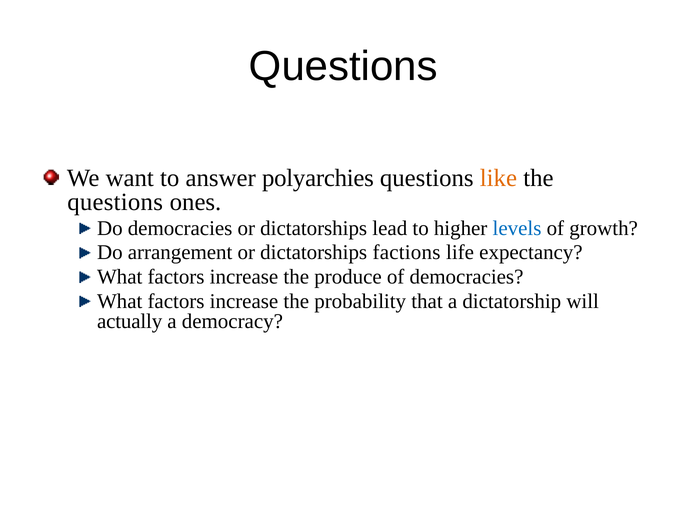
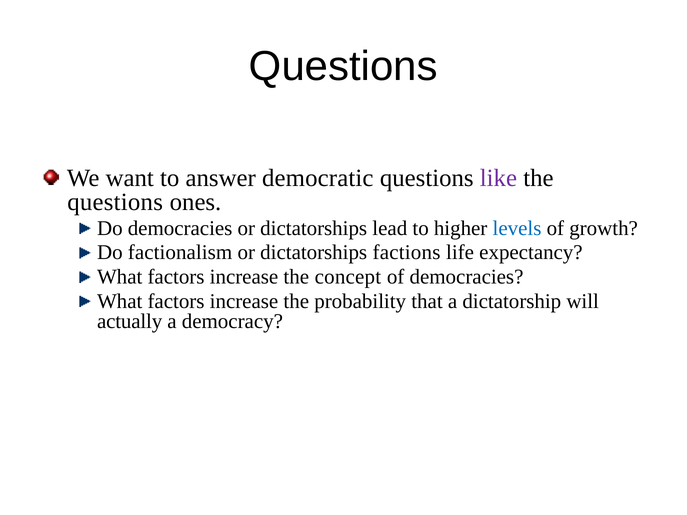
polyarchies: polyarchies -> democratic
like colour: orange -> purple
arrangement: arrangement -> factionalism
produce: produce -> concept
